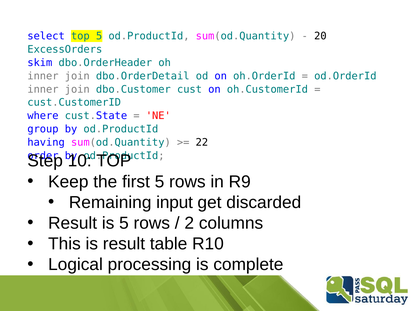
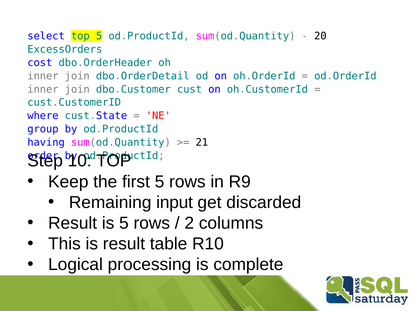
skim: skim -> cost
22: 22 -> 21
